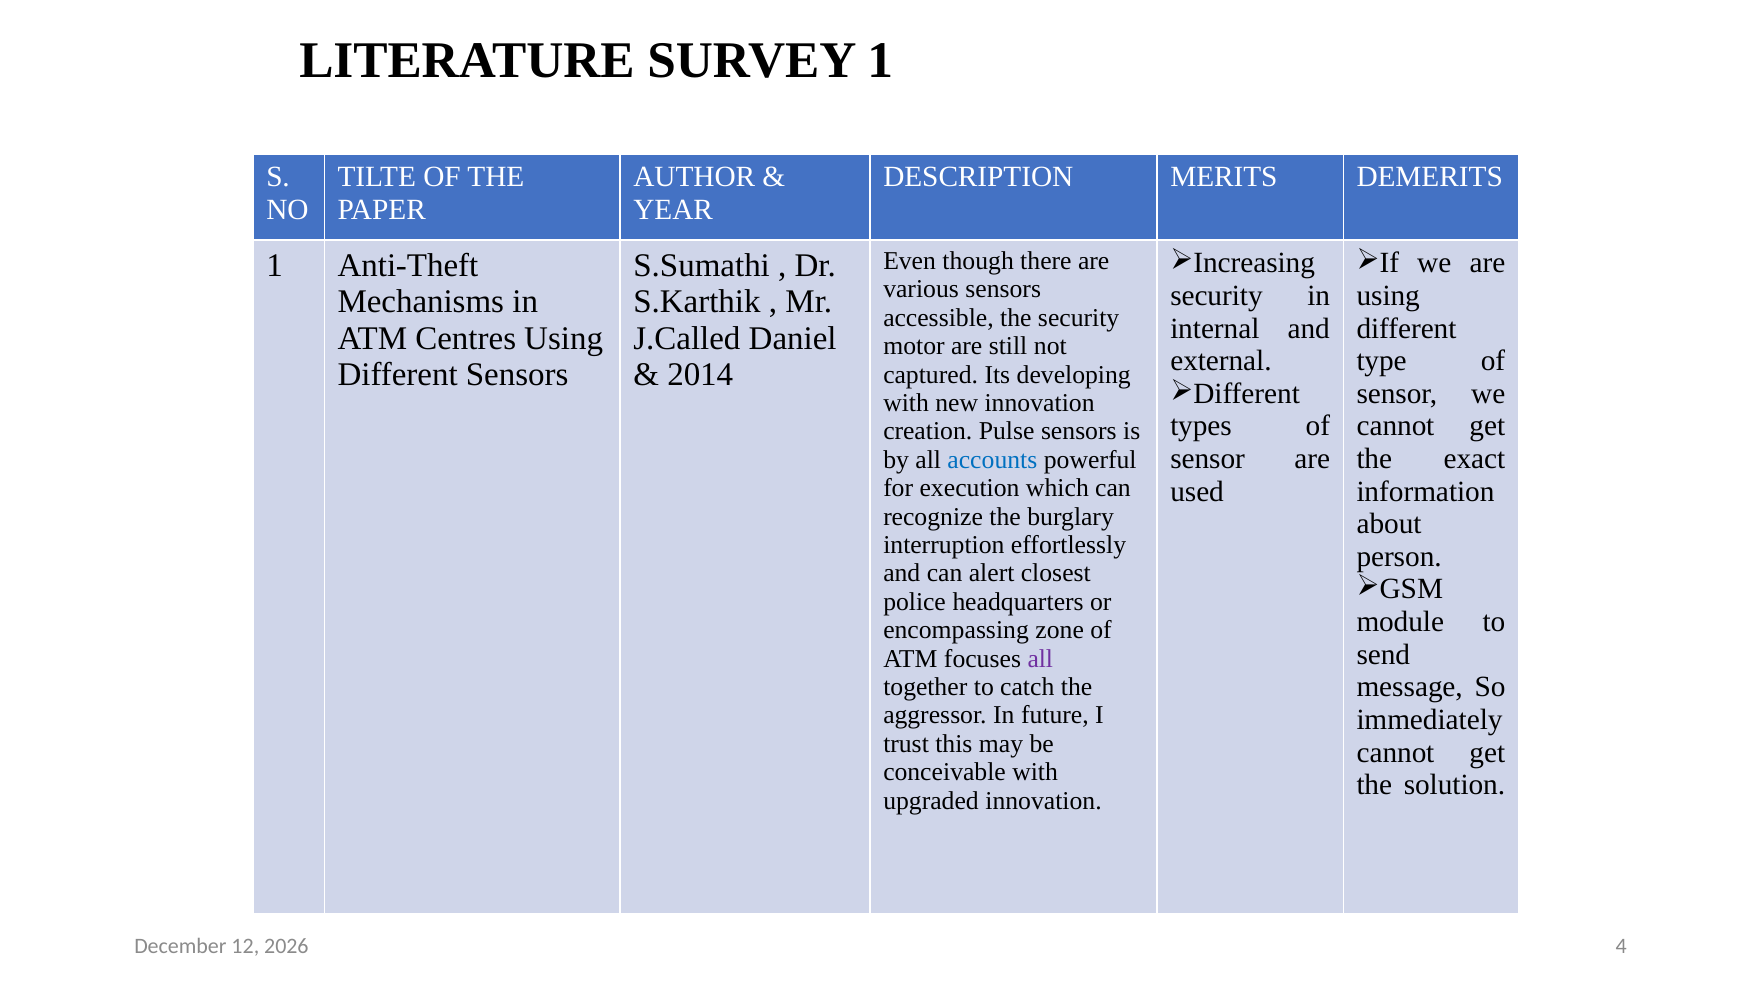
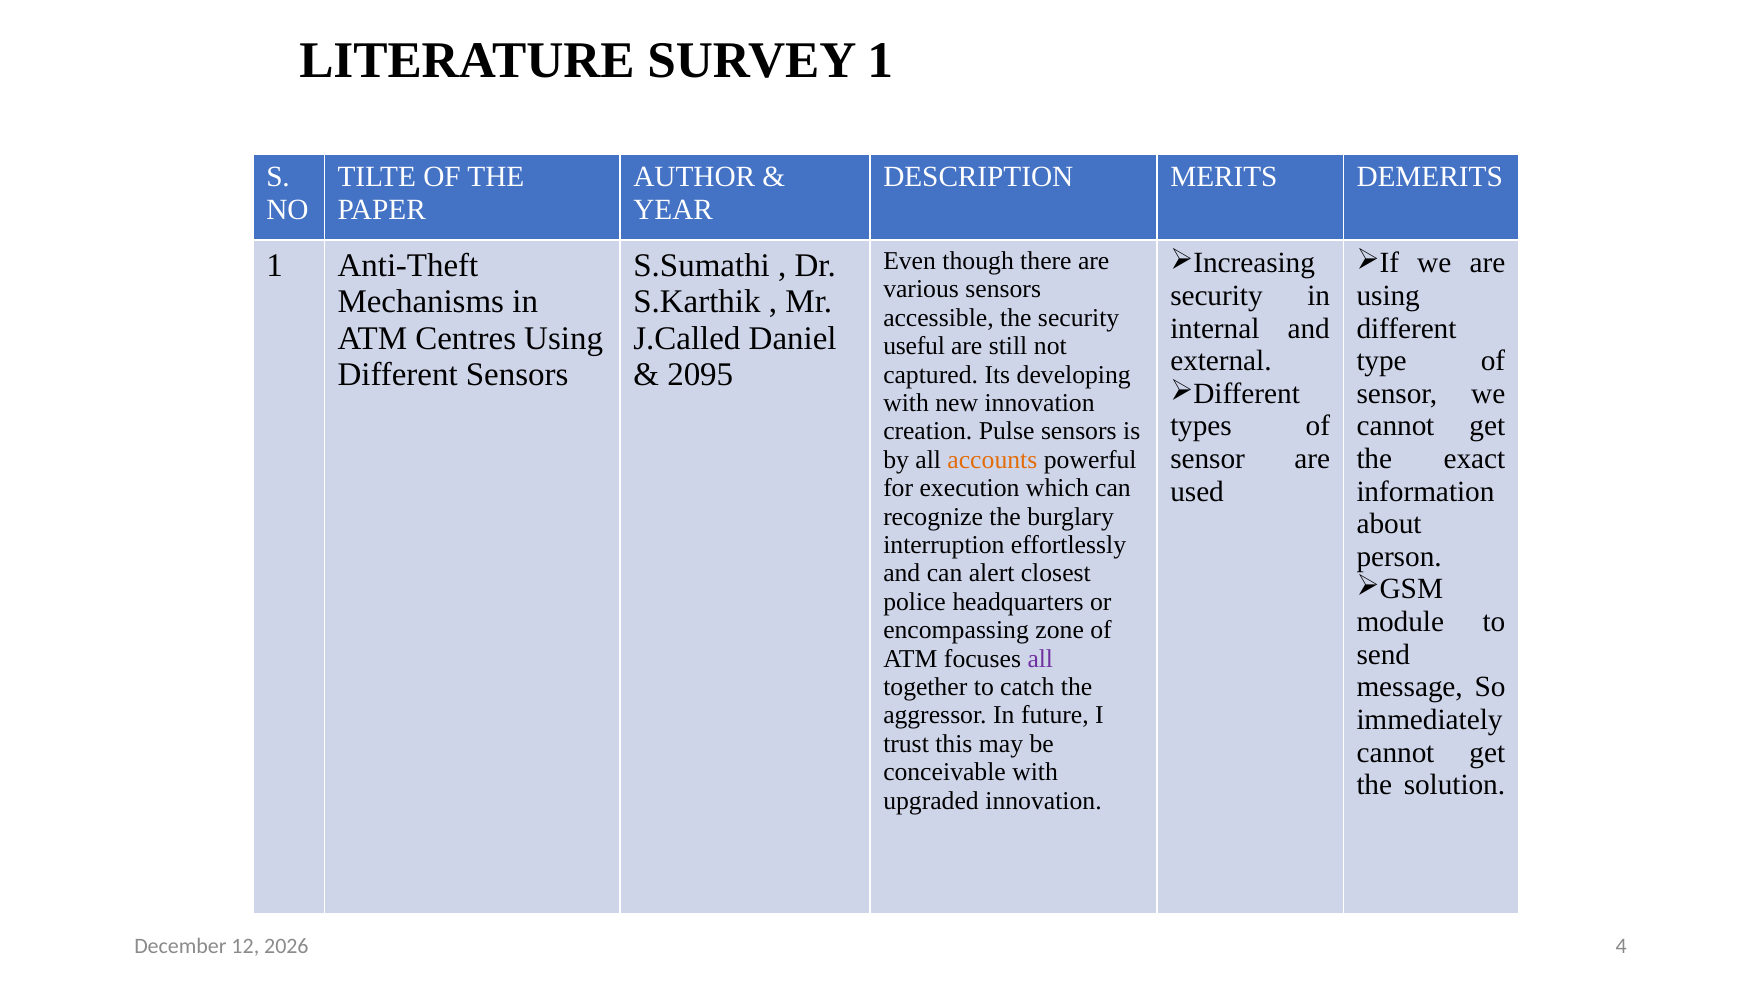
motor: motor -> useful
2014: 2014 -> 2095
accounts colour: blue -> orange
